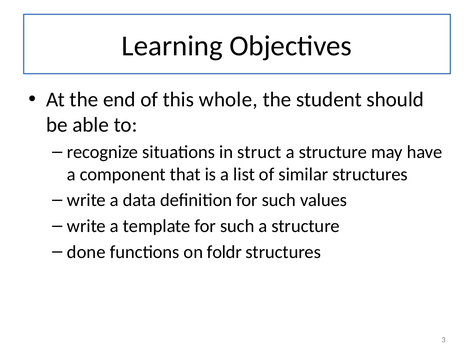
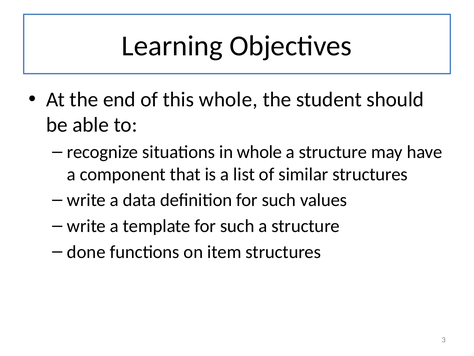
in struct: struct -> whole
foldr: foldr -> item
